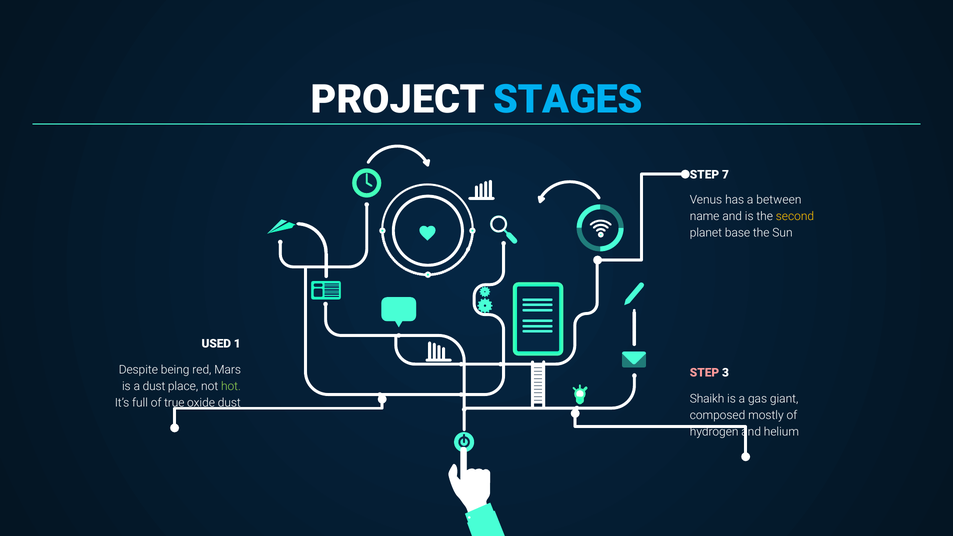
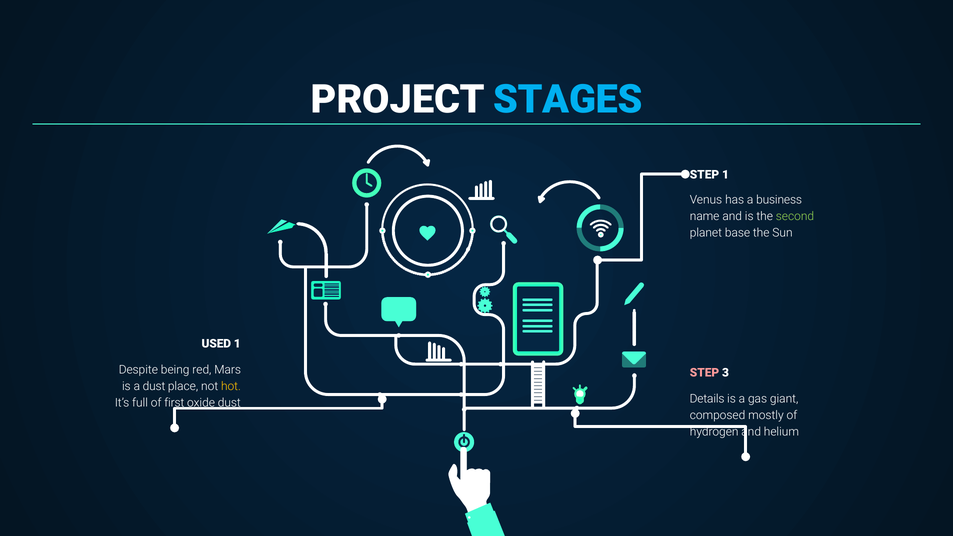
STEP 7: 7 -> 1
between: between -> business
second colour: yellow -> light green
hot colour: light green -> yellow
Shaikh: Shaikh -> Details
true: true -> first
